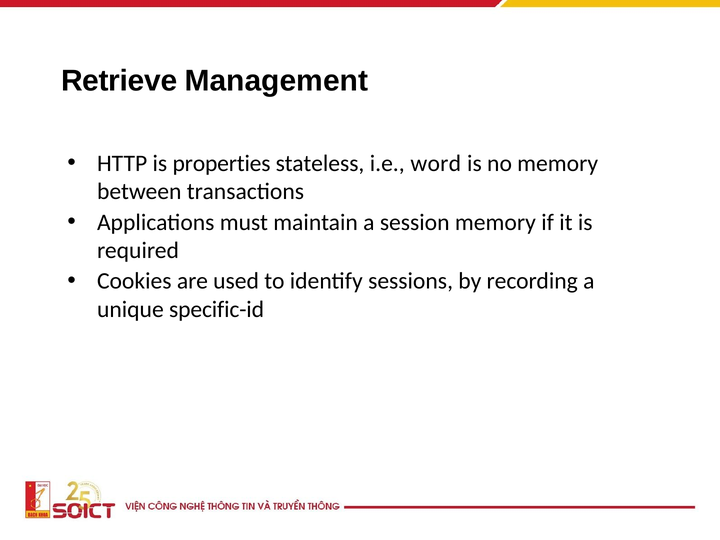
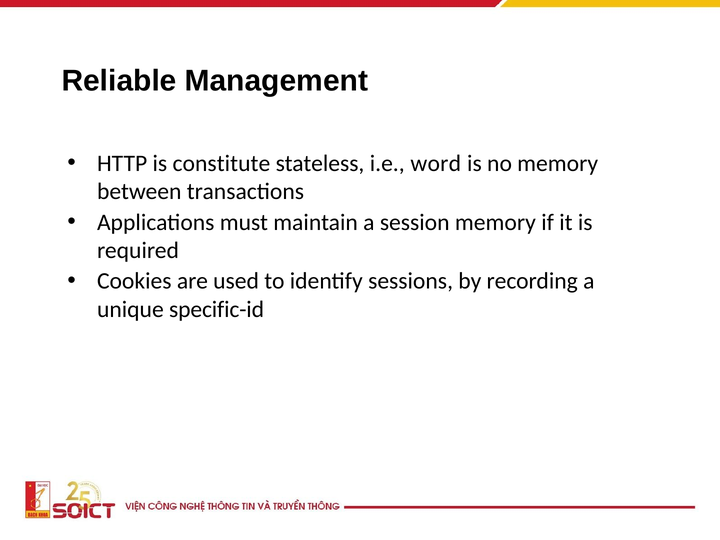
Retrieve: Retrieve -> Reliable
properties: properties -> constitute
